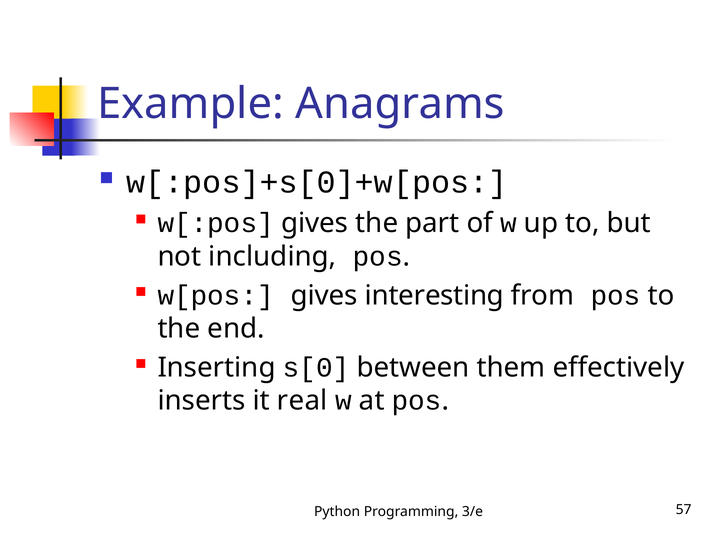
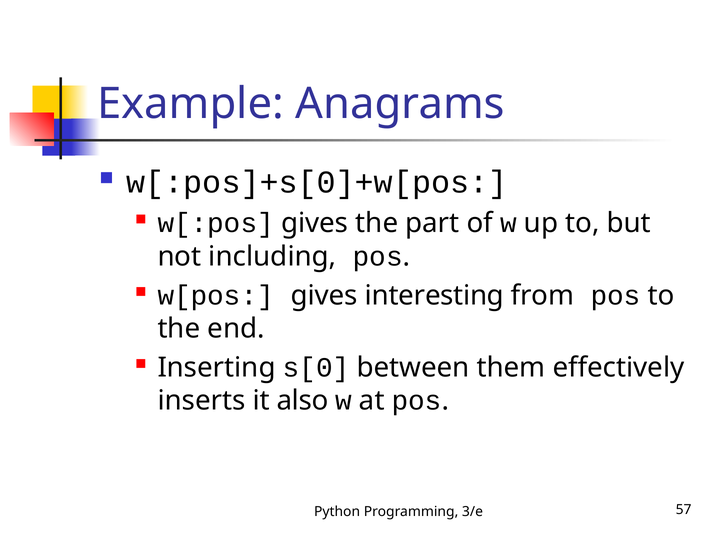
real: real -> also
